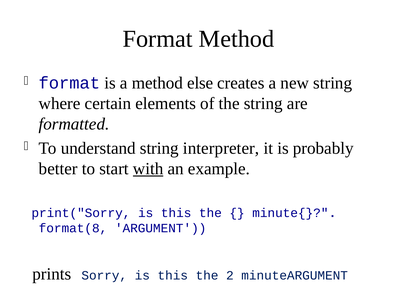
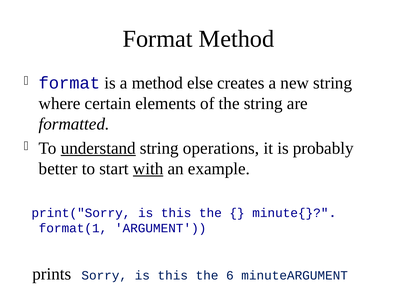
understand underline: none -> present
interpreter: interpreter -> operations
format(8: format(8 -> format(1
2: 2 -> 6
